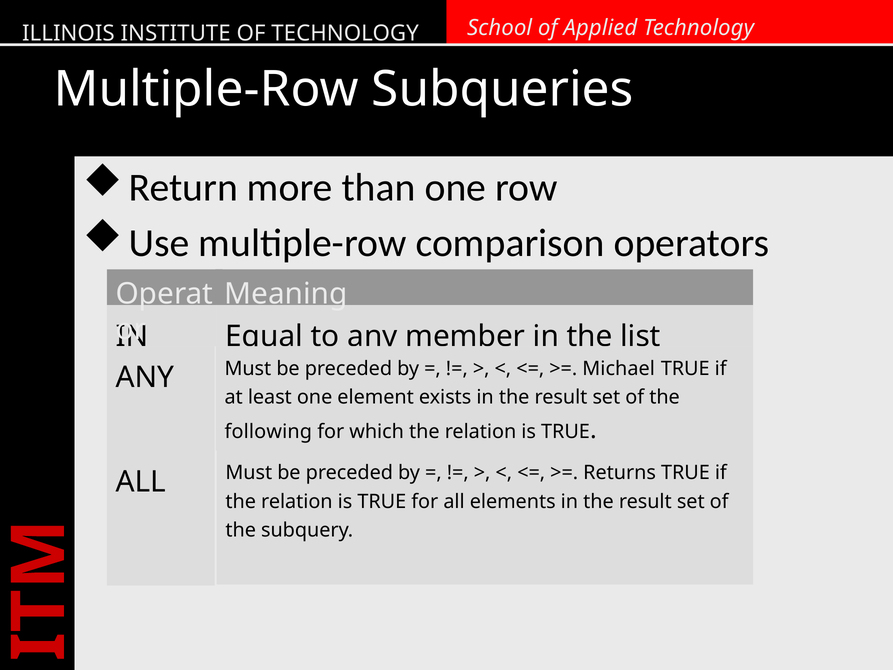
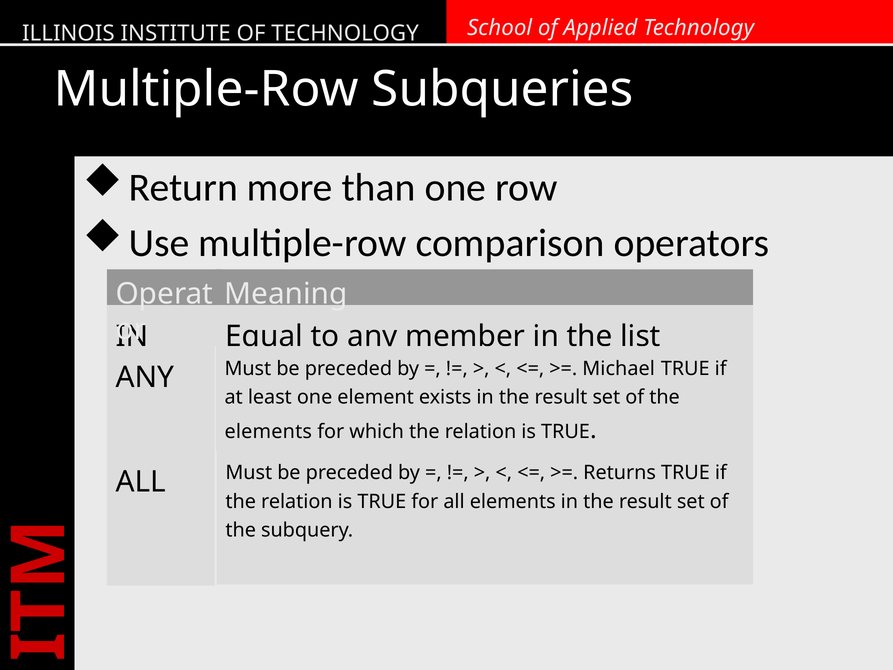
following at (268, 432): following -> elements
